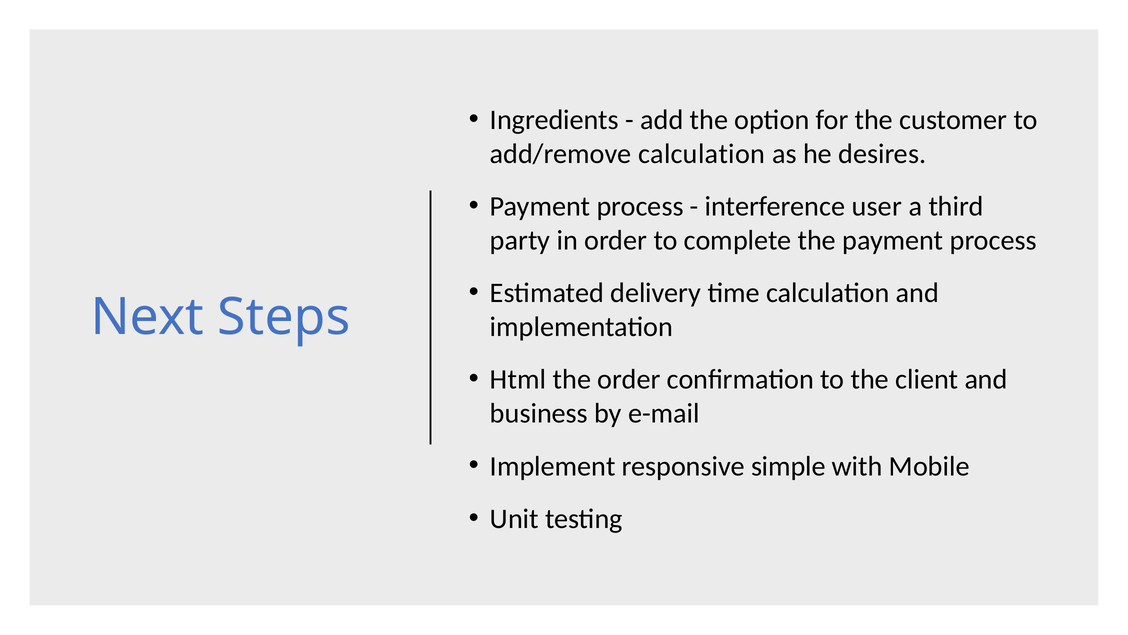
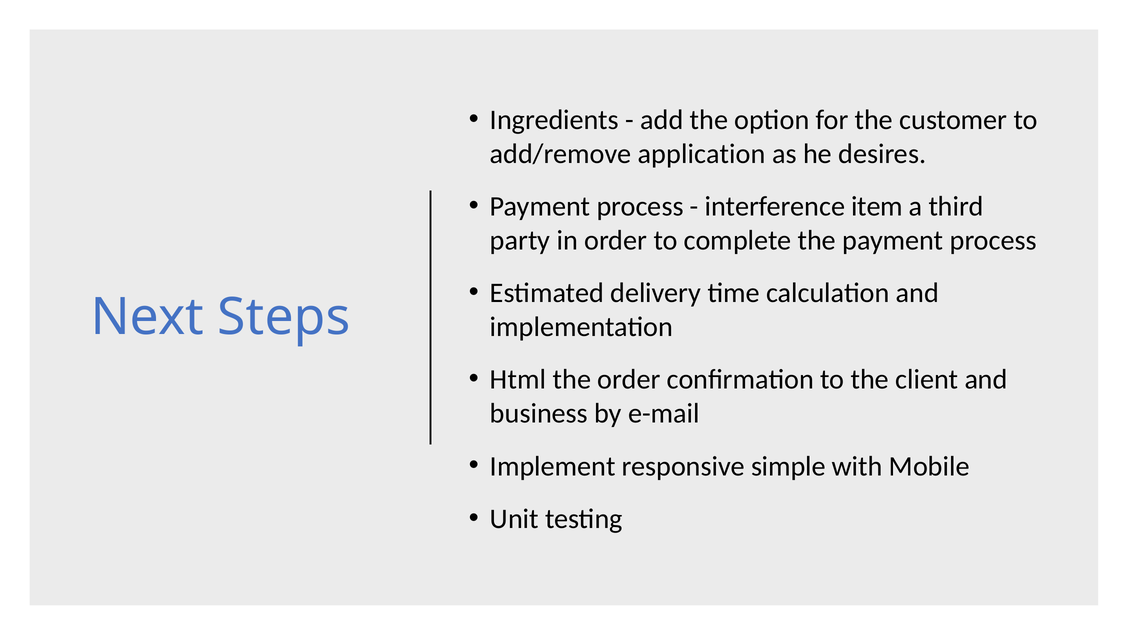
add/remove calculation: calculation -> application
user: user -> item
